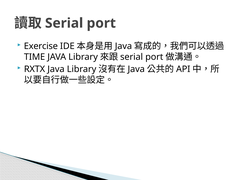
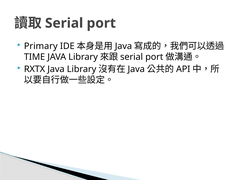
Exercise: Exercise -> Primary
